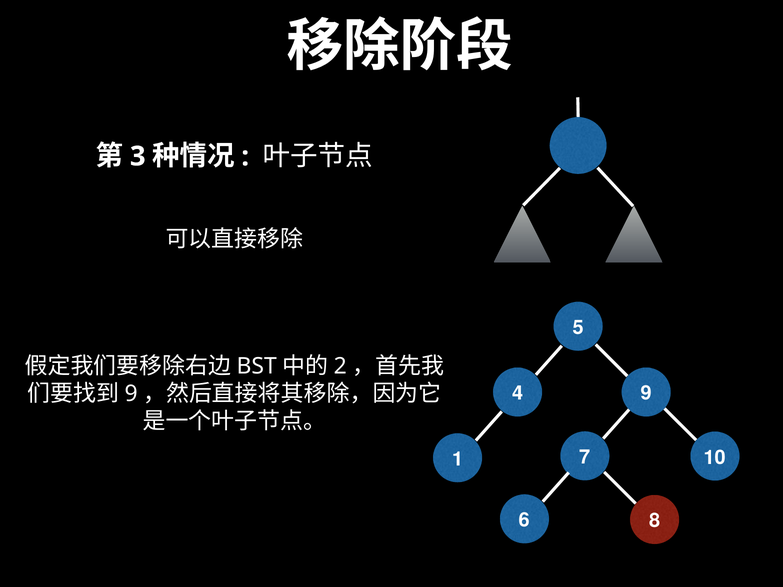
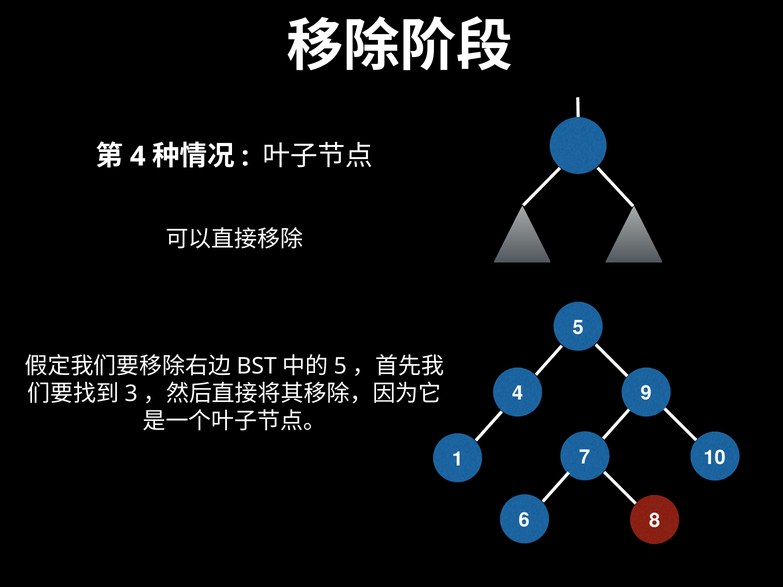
3 at (138, 156): 3 -> 4
2 at (340, 366): 2 -> 5
9 at (131, 394): 9 -> 3
